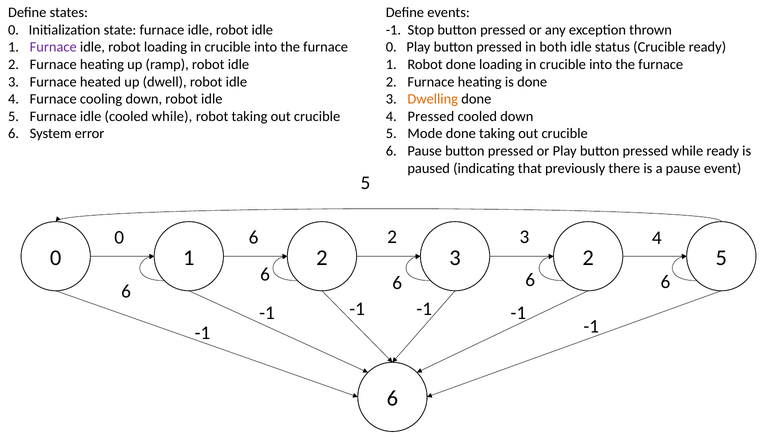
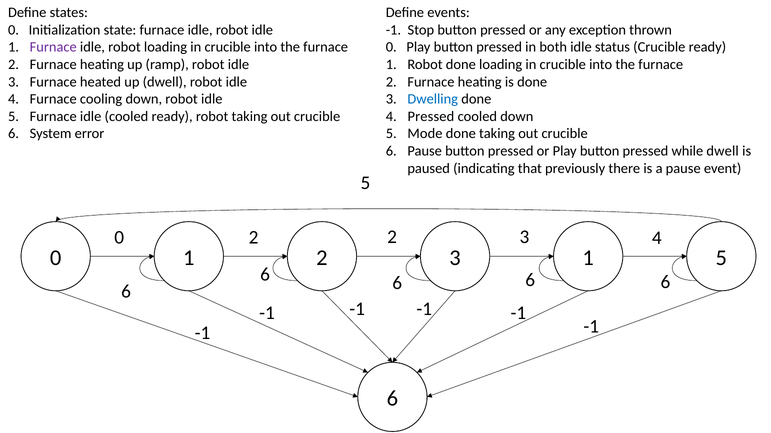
Dwelling colour: orange -> blue
cooled while: while -> ready
while ready: ready -> dwell
0 6: 6 -> 2
3 2: 2 -> 1
